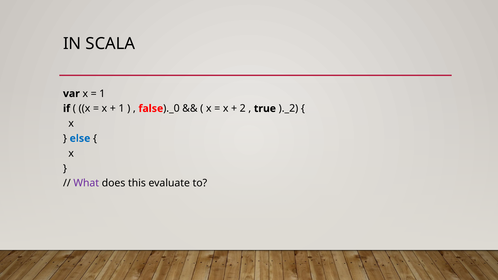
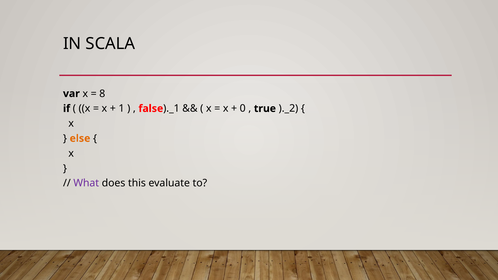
1 at (102, 94): 1 -> 8
)._0: )._0 -> )._1
2: 2 -> 0
else colour: blue -> orange
